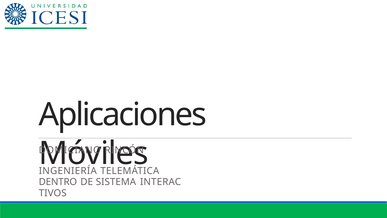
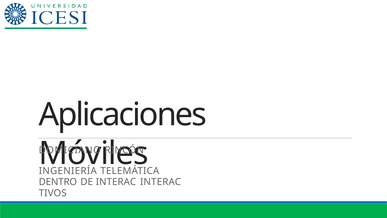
DE SISTEMA: SISTEMA -> INTERAC
